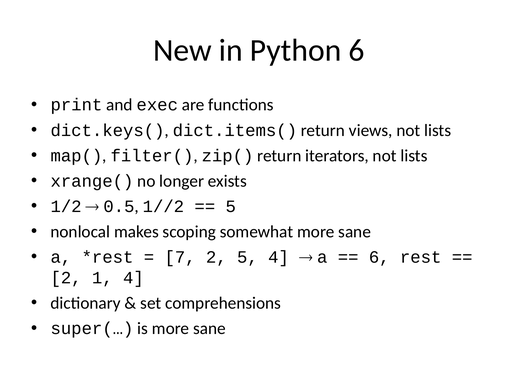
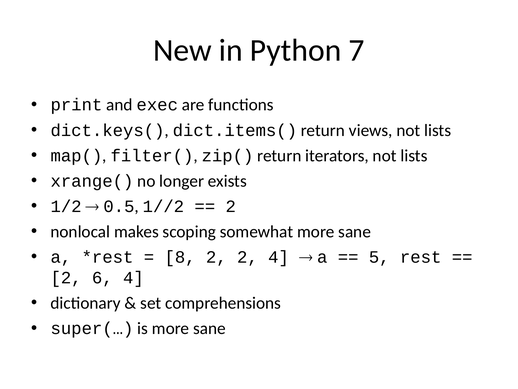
Python 6: 6 -> 7
5 at (231, 206): 5 -> 2
7: 7 -> 8
2 5: 5 -> 2
6 at (379, 257): 6 -> 5
1: 1 -> 6
